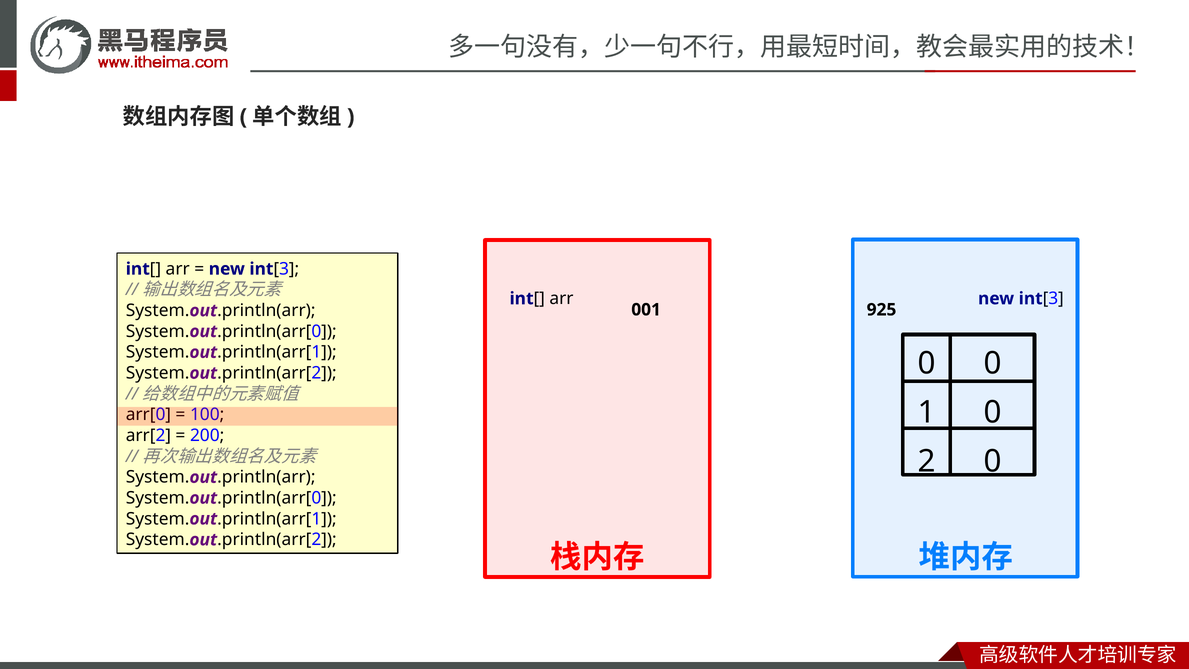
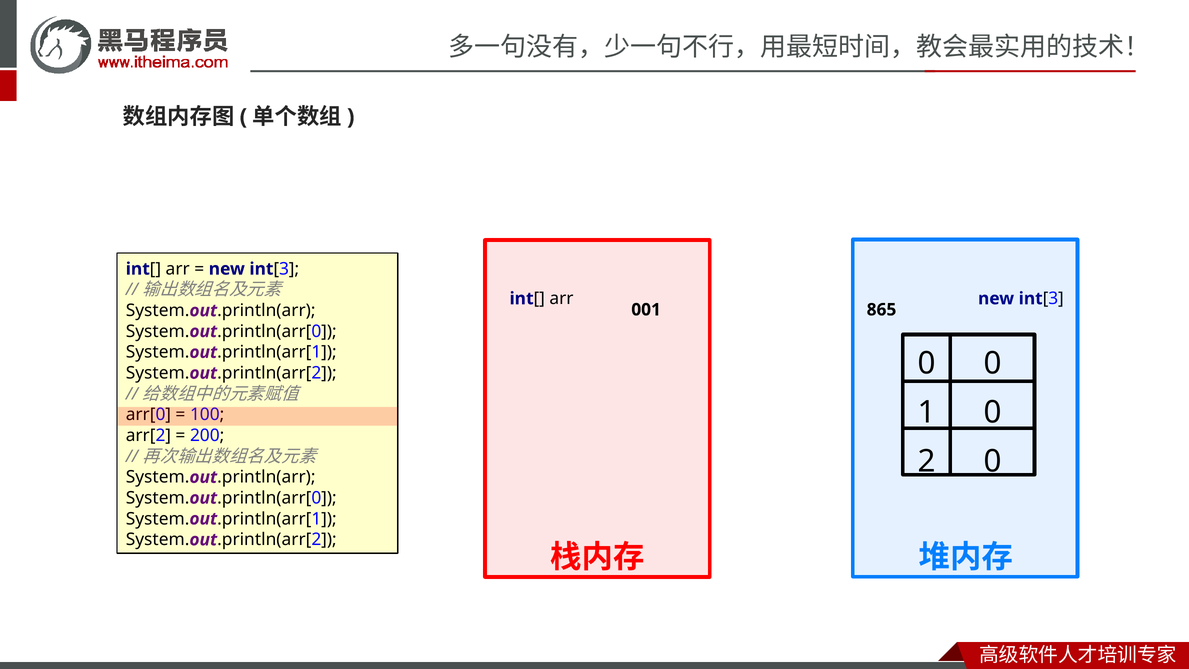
925: 925 -> 865
